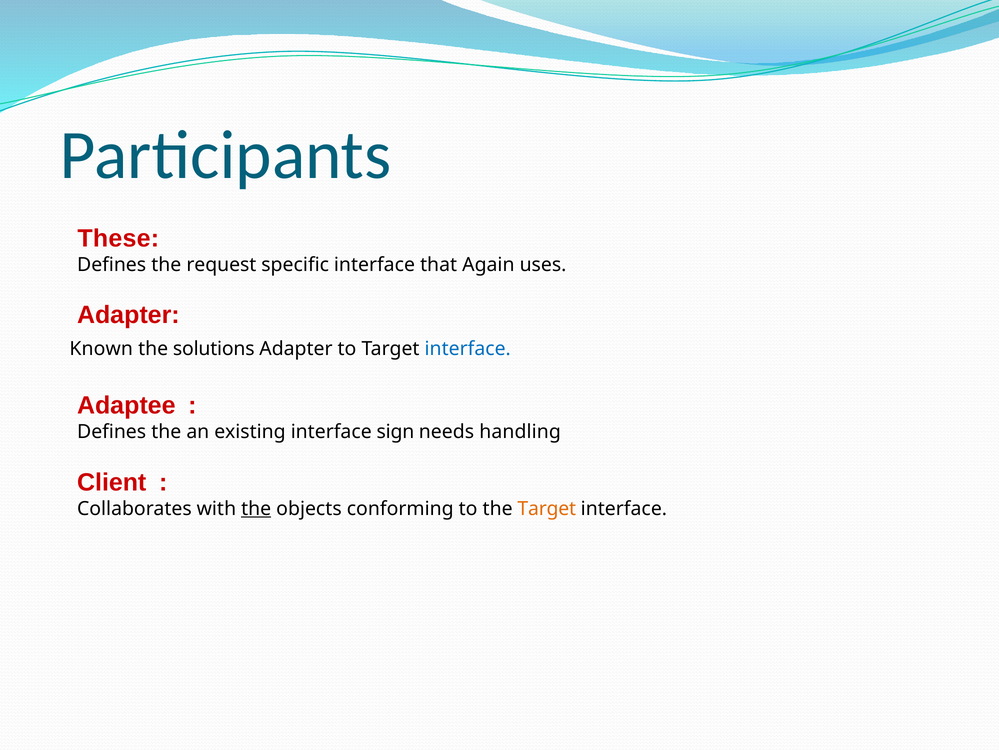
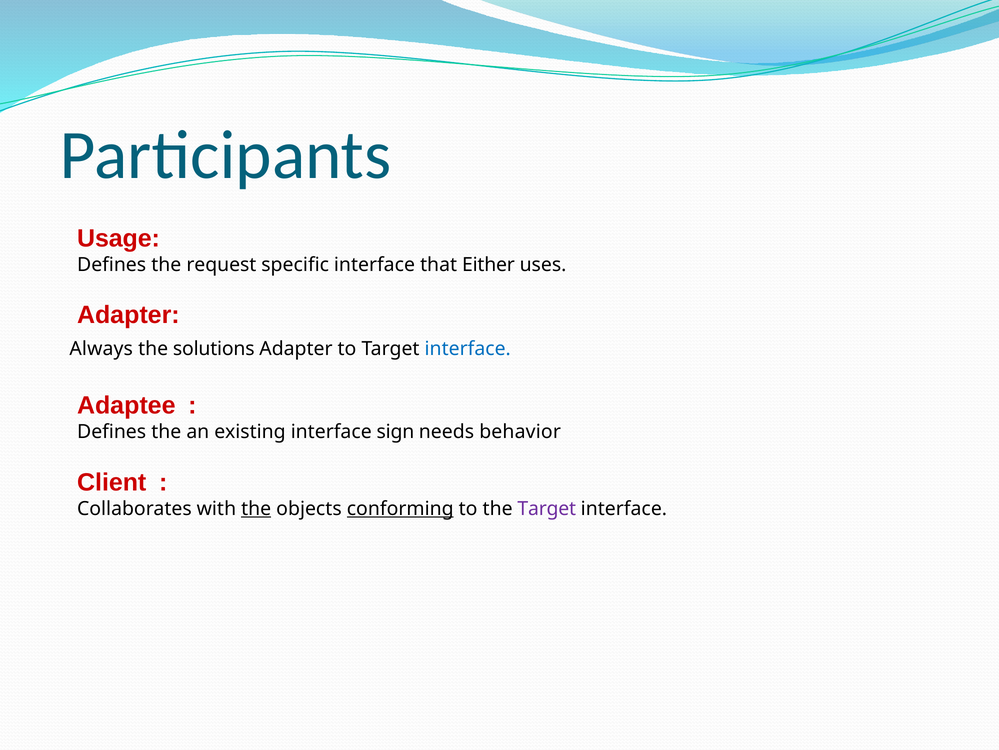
These: These -> Usage
Again: Again -> Either
Known: Known -> Always
handling: handling -> behavior
conforming underline: none -> present
Target at (547, 508) colour: orange -> purple
